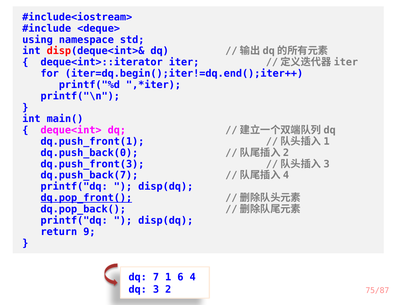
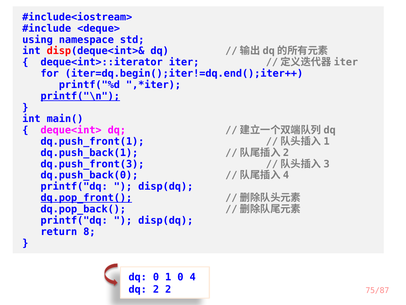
printf("\n underline: none -> present
dq.push_back(0: dq.push_back(0 -> dq.push_back(1
dq.push_back(7: dq.push_back(7 -> dq.push_back(0
9: 9 -> 8
dq 7: 7 -> 0
1 6: 6 -> 0
dq 3: 3 -> 2
